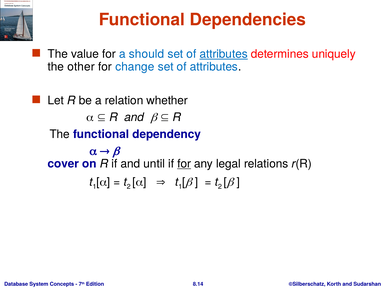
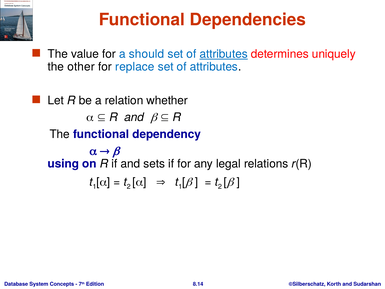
change: change -> replace
cover: cover -> using
until: until -> sets
for at (184, 164) underline: present -> none
